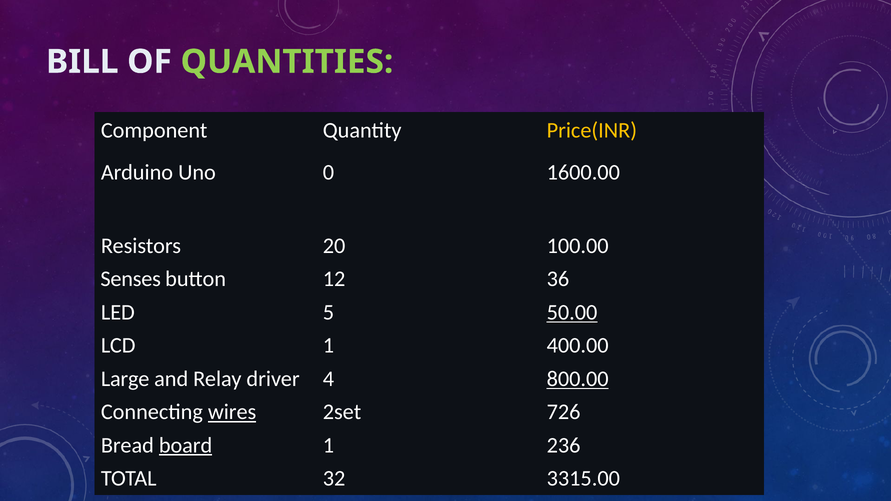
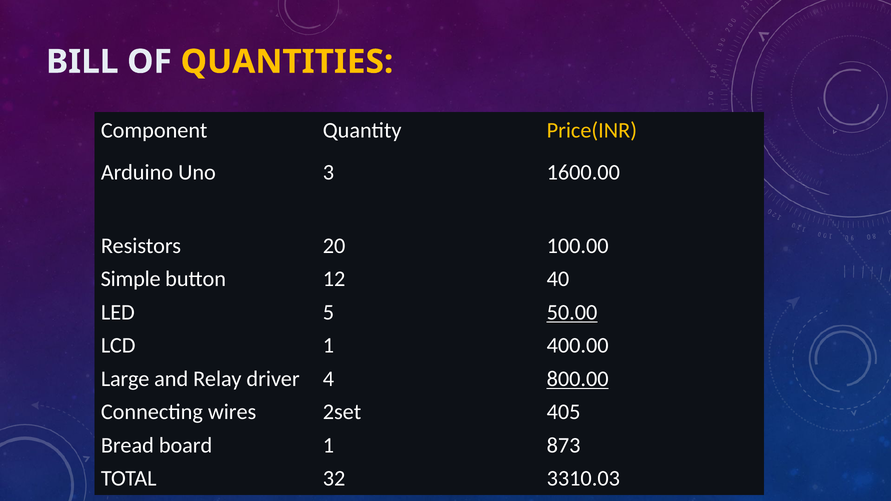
QUANTITIES colour: light green -> yellow
0: 0 -> 3
Senses: Senses -> Simple
36: 36 -> 40
wires underline: present -> none
726: 726 -> 405
board underline: present -> none
236: 236 -> 873
3315.00: 3315.00 -> 3310.03
